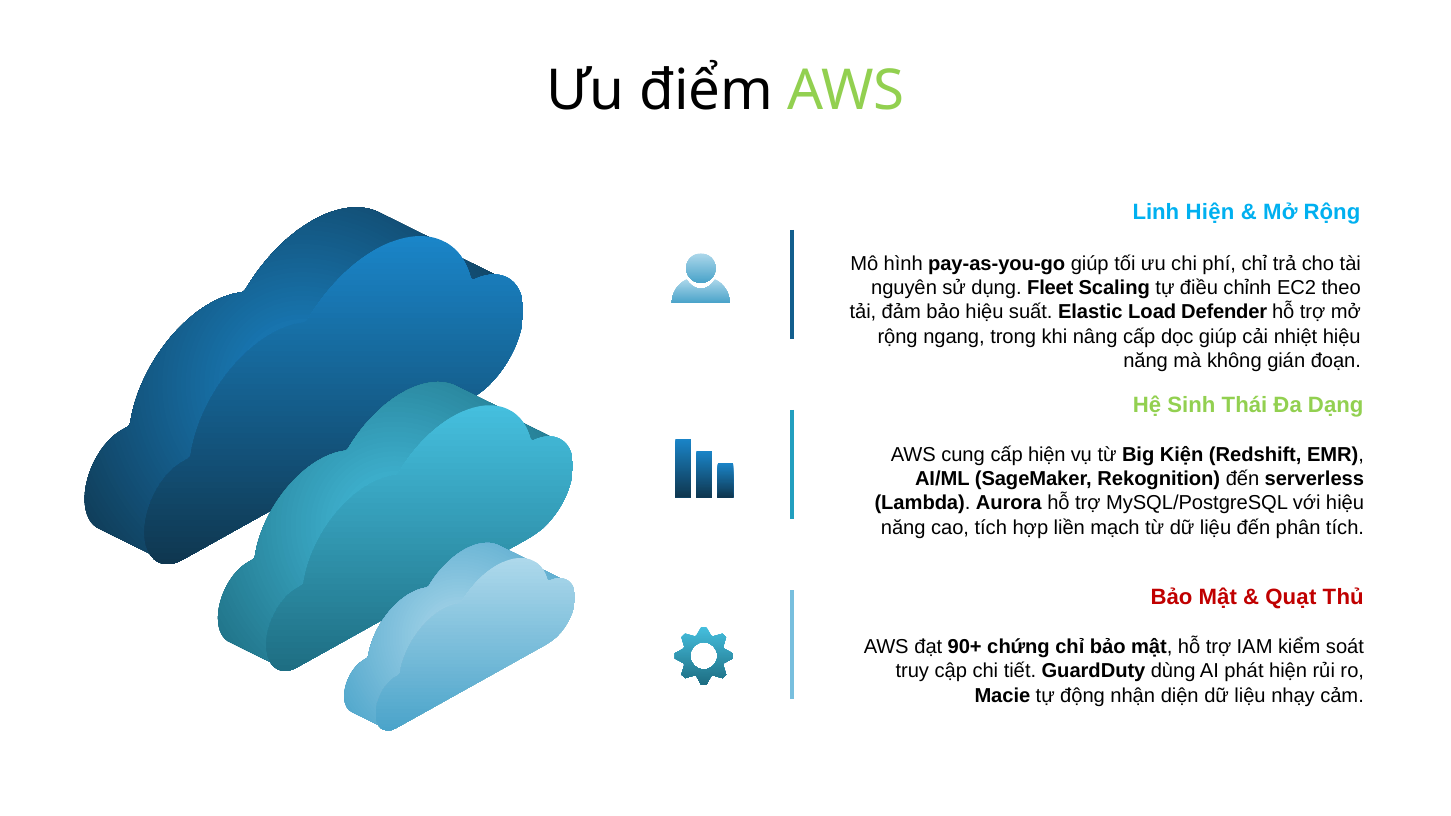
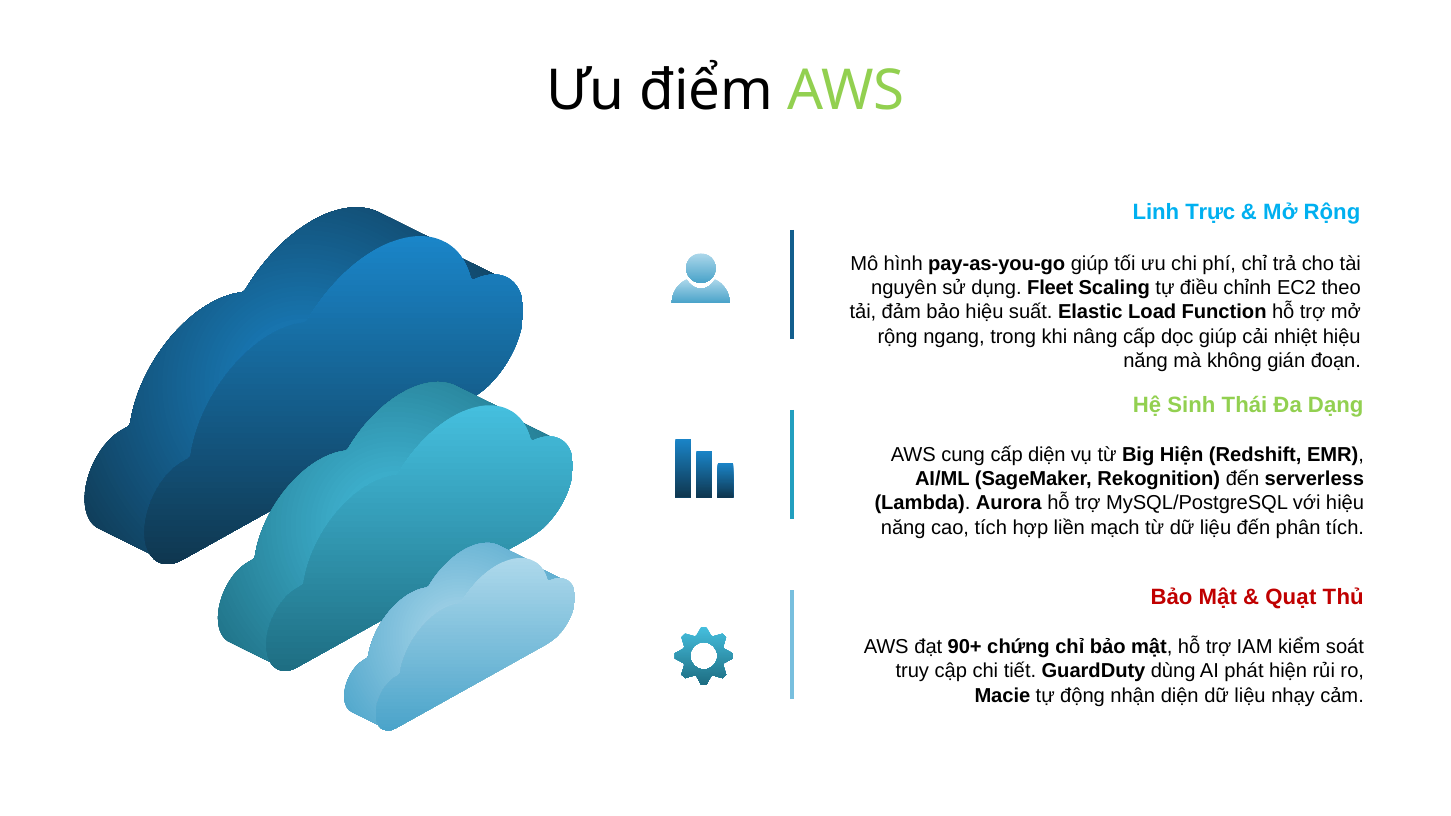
Linh Hiện: Hiện -> Trực
Defender: Defender -> Function
cấp hiện: hiện -> diện
Big Kiện: Kiện -> Hiện
